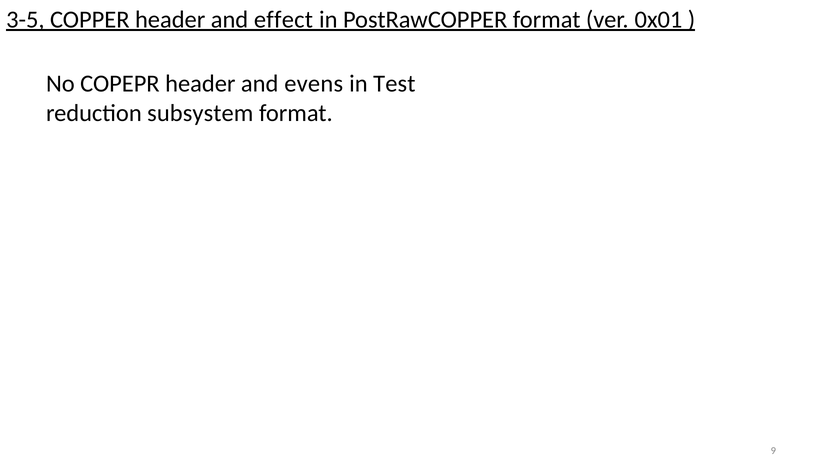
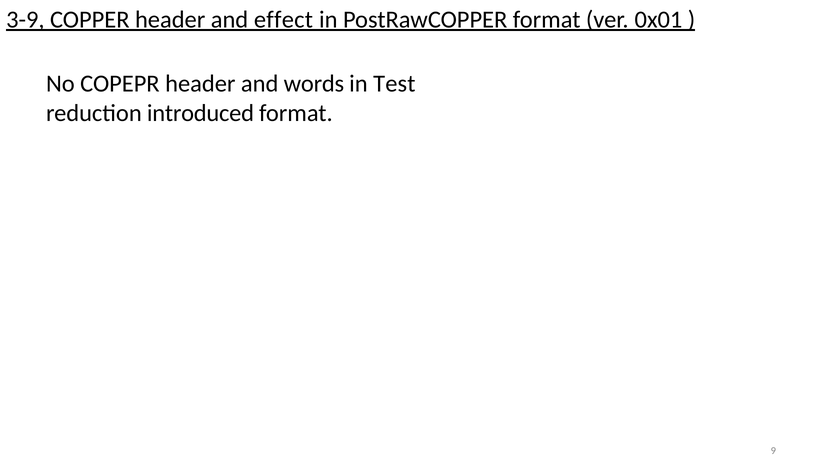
3-5: 3-5 -> 3-9
evens: evens -> words
subsystem: subsystem -> introduced
